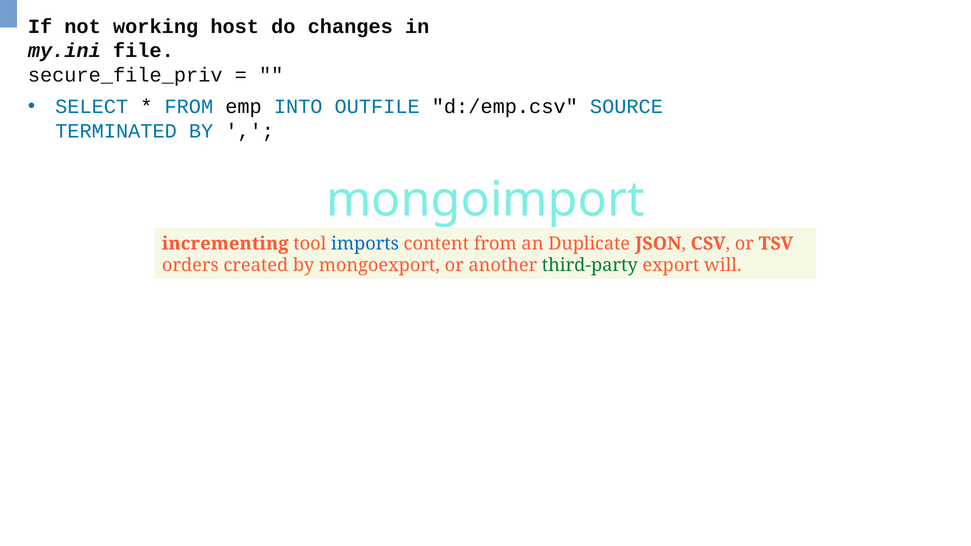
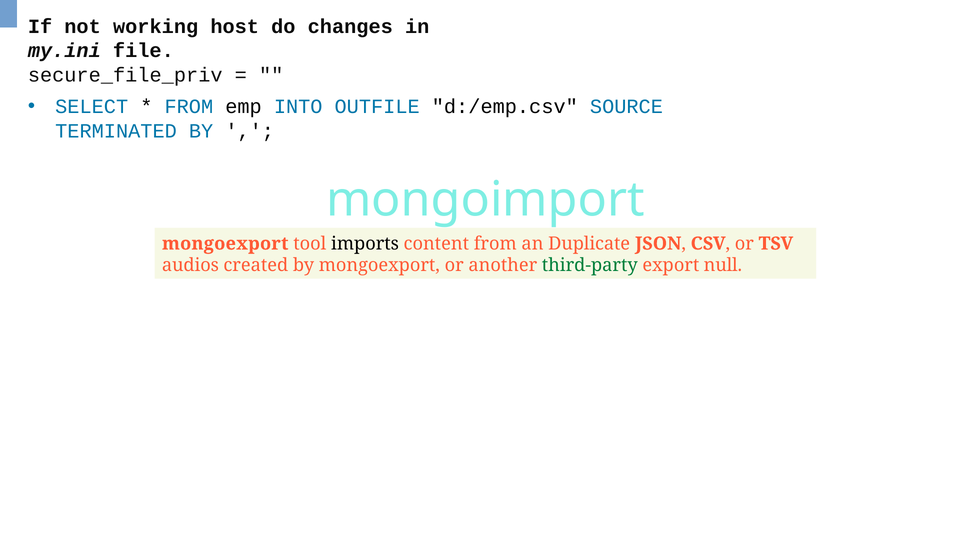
incrementing at (225, 244): incrementing -> mongoexport
imports colour: blue -> black
orders: orders -> audios
will: will -> null
